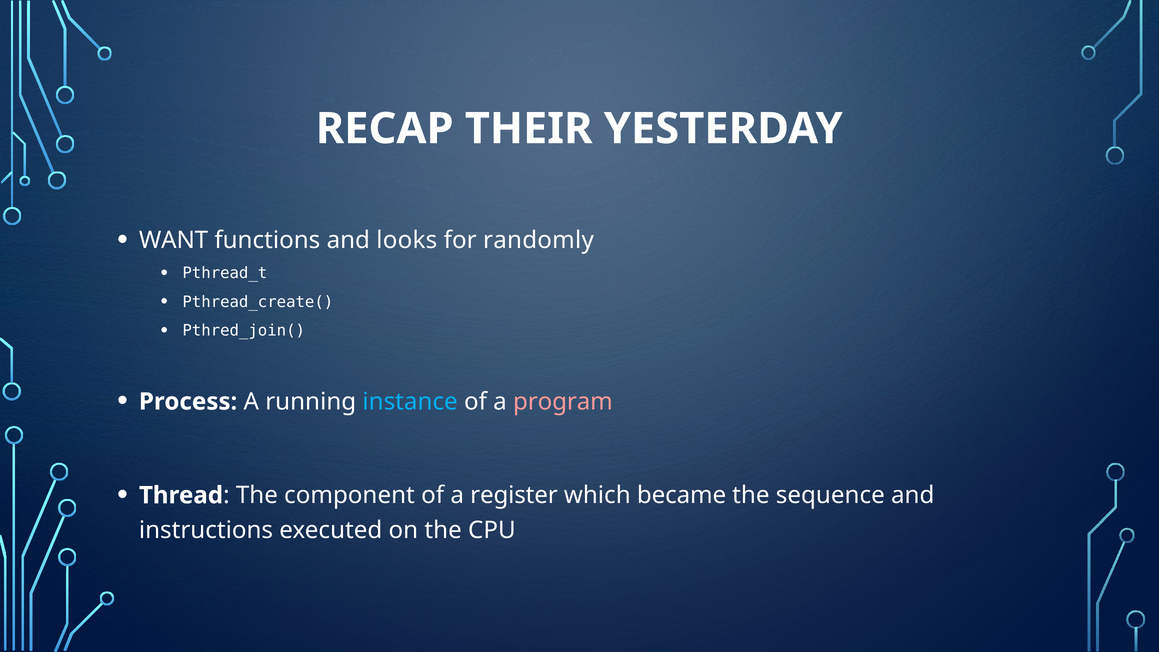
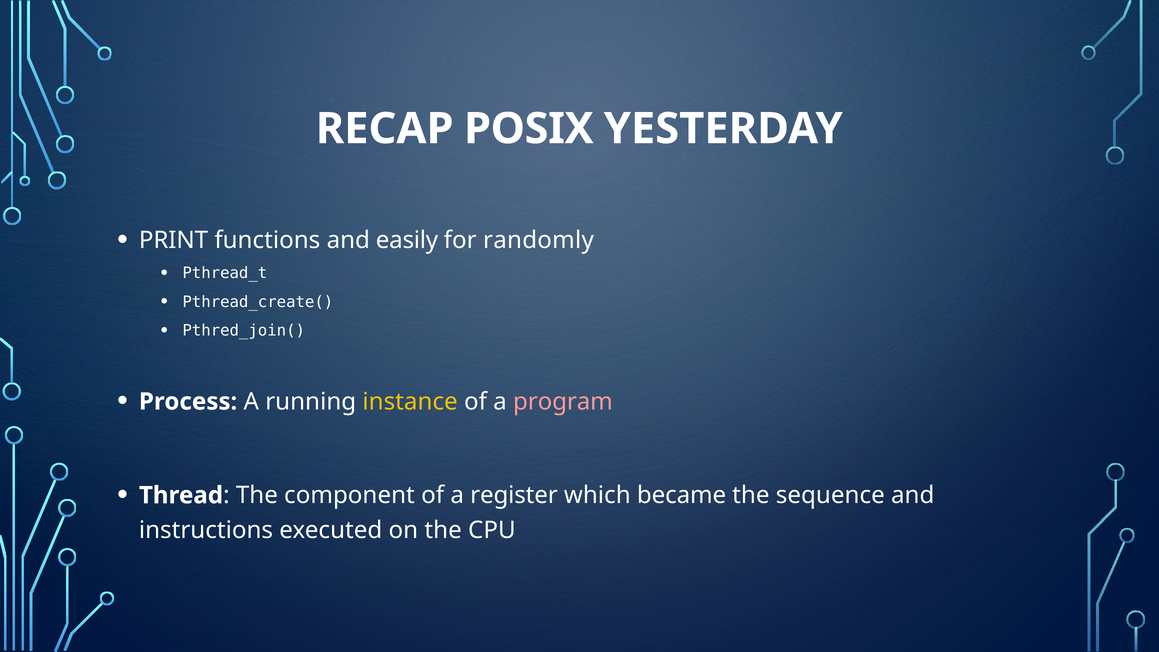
THEIR: THEIR -> POSIX
WANT: WANT -> PRINT
looks: looks -> easily
instance colour: light blue -> yellow
